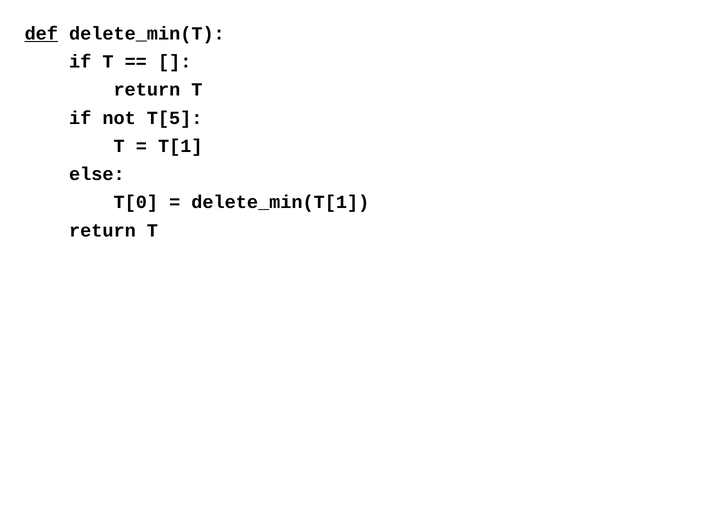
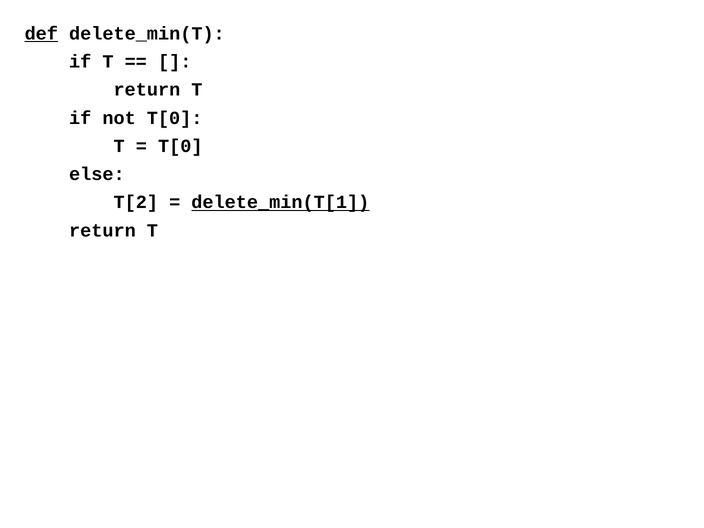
not T[5: T[5 -> T[0
T[1 at (180, 146): T[1 -> T[0
T[0: T[0 -> T[2
delete_min(T[1 underline: none -> present
